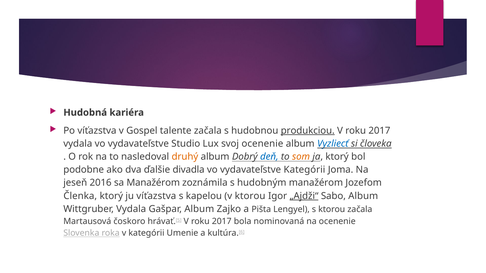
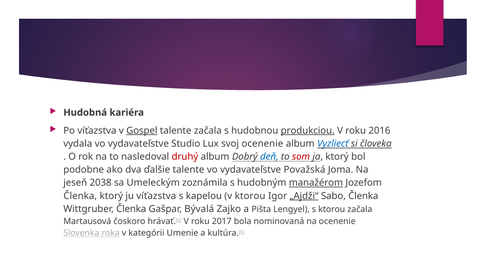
Gospel underline: none -> present
2017 at (379, 131): 2017 -> 2016
druhý colour: orange -> red
som colour: orange -> red
ďalšie divadla: divadla -> talente
vydavateľstve Kategórii: Kategórii -> Považská
2016: 2016 -> 2038
sa Manažérom: Manažérom -> Umeleckým
manažérom at (316, 183) underline: none -> present
Sabo Album: Album -> Členka
Wittgruber Vydala: Vydala -> Členka
Gašpar Album: Album -> Bývalá
